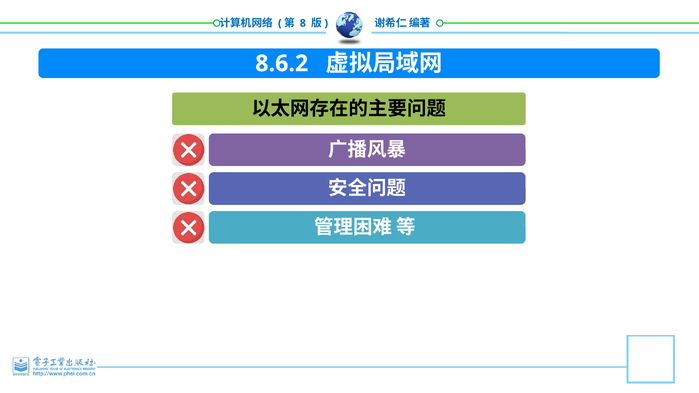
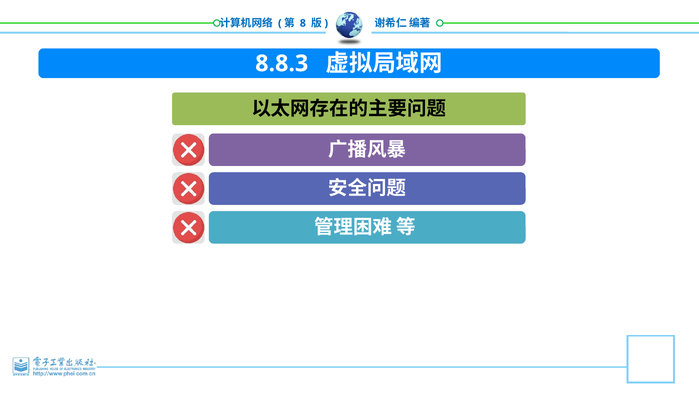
8.6.2: 8.6.2 -> 8.8.3
